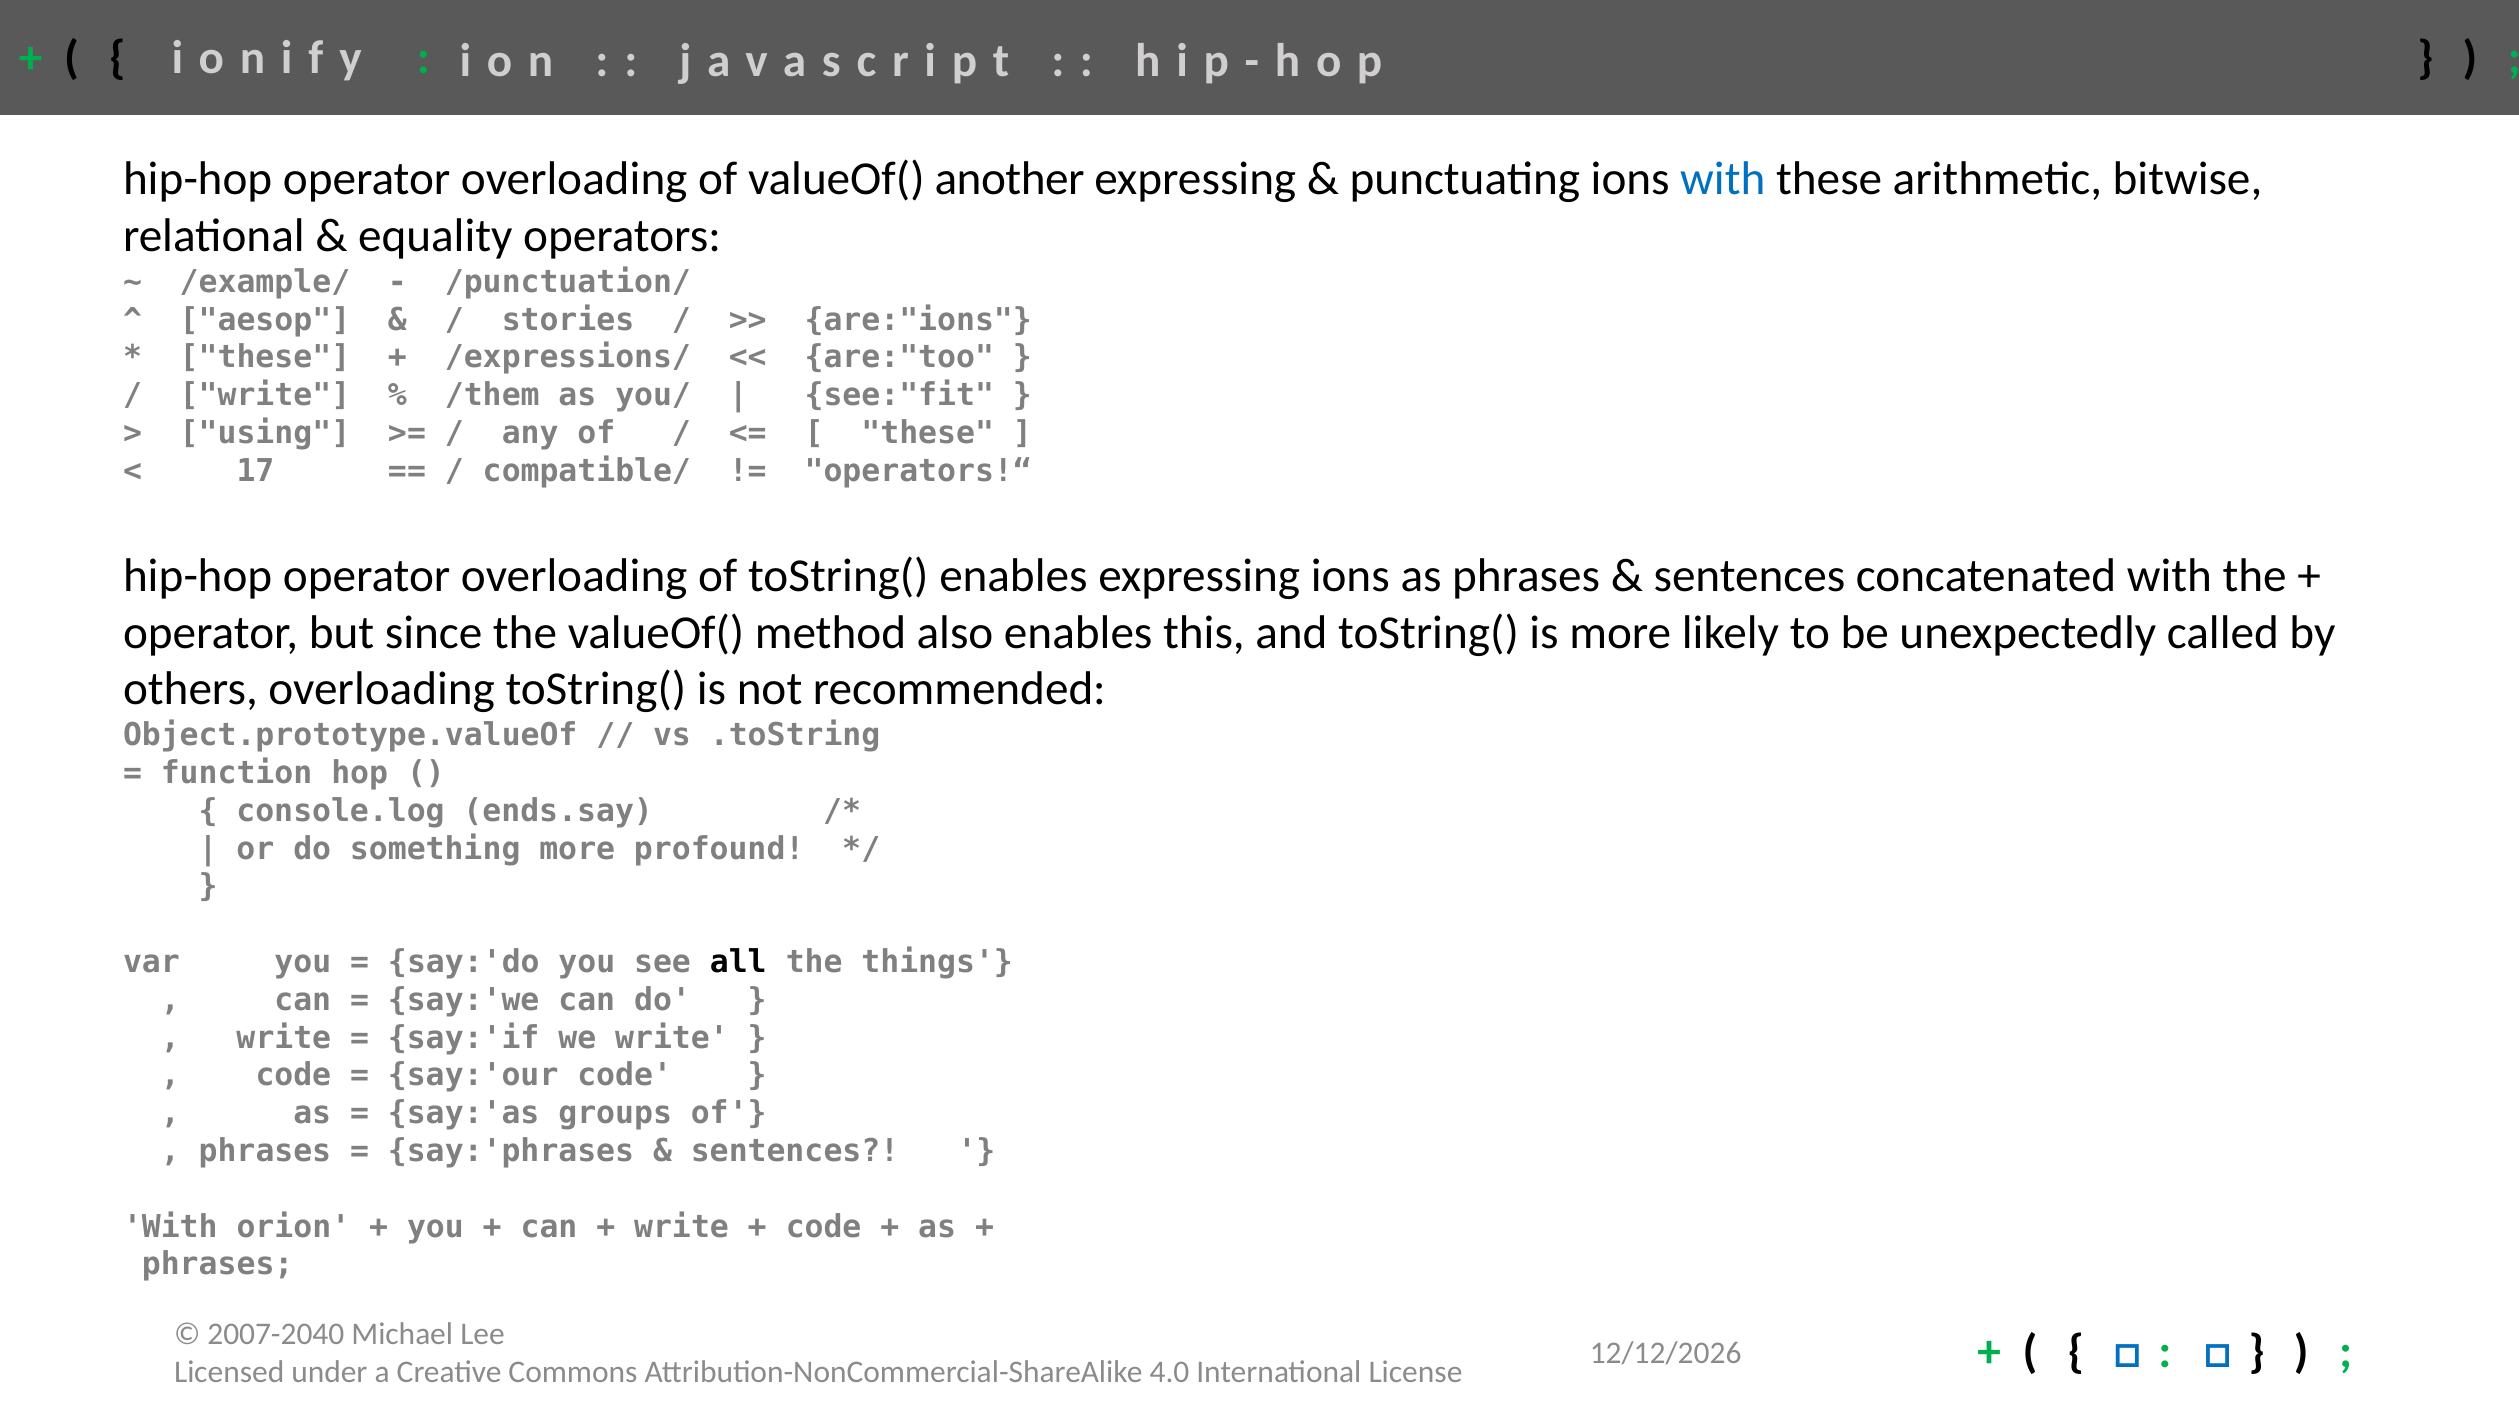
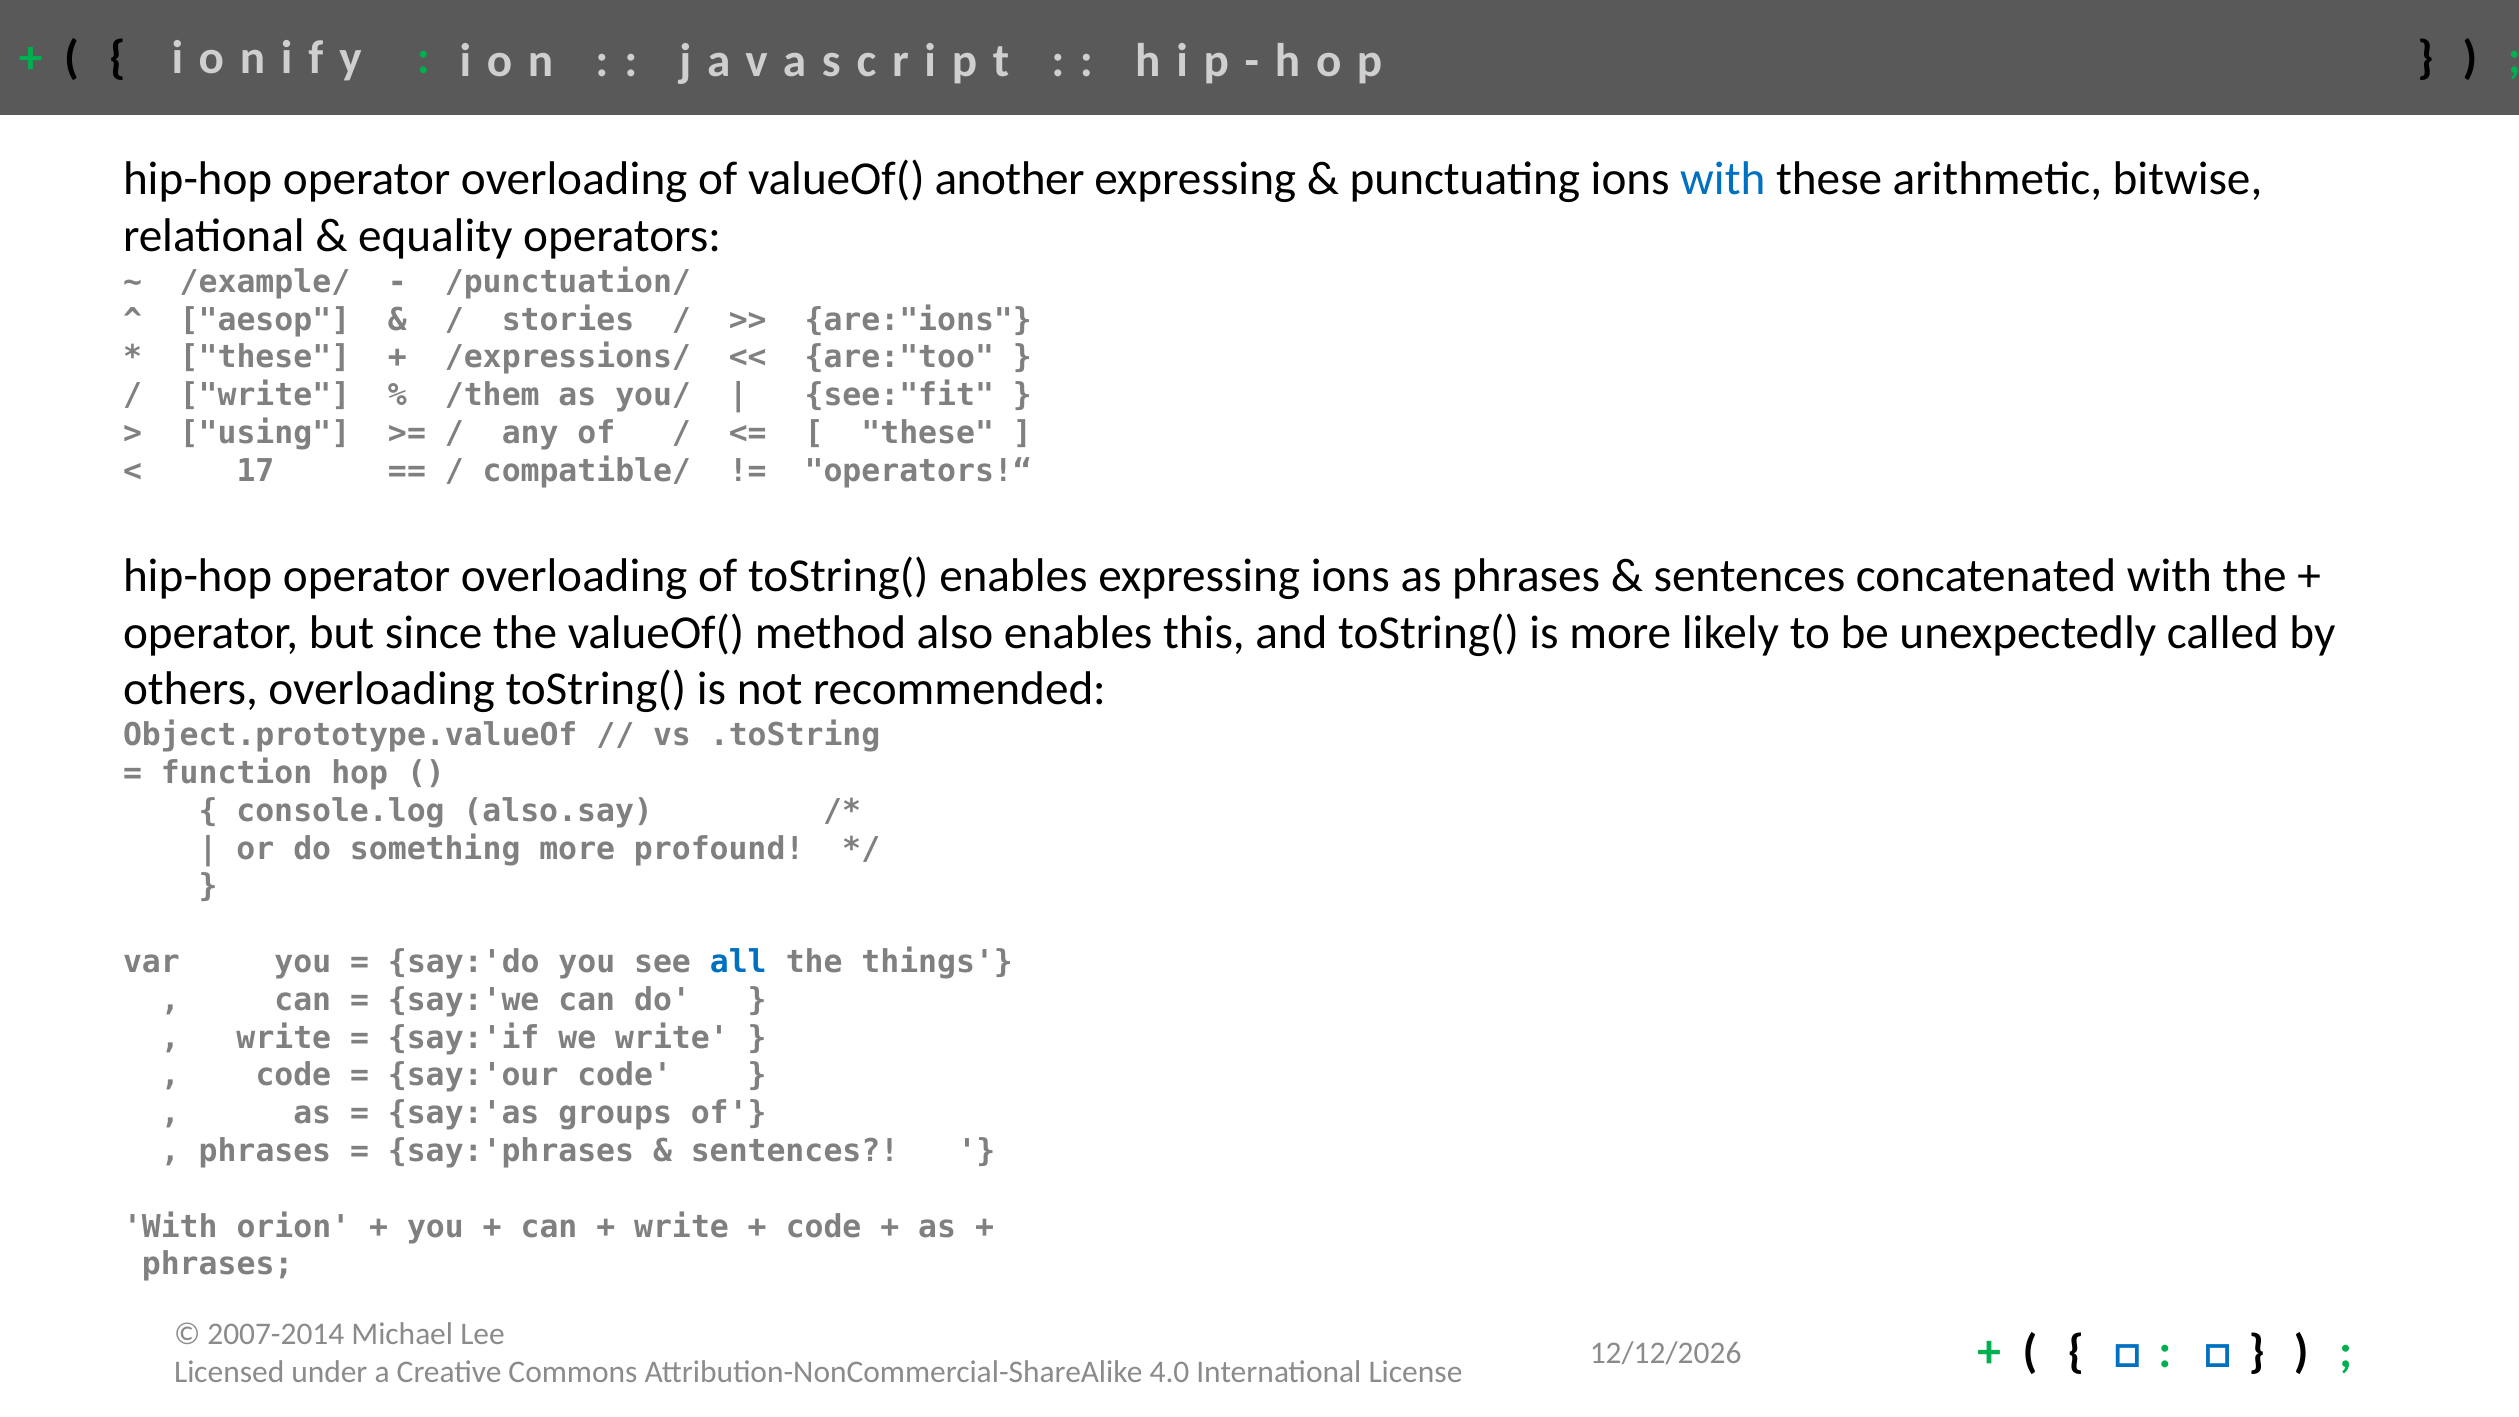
ends.say: ends.say -> also.say
all colour: black -> blue
2007-2040: 2007-2040 -> 2007-2014
